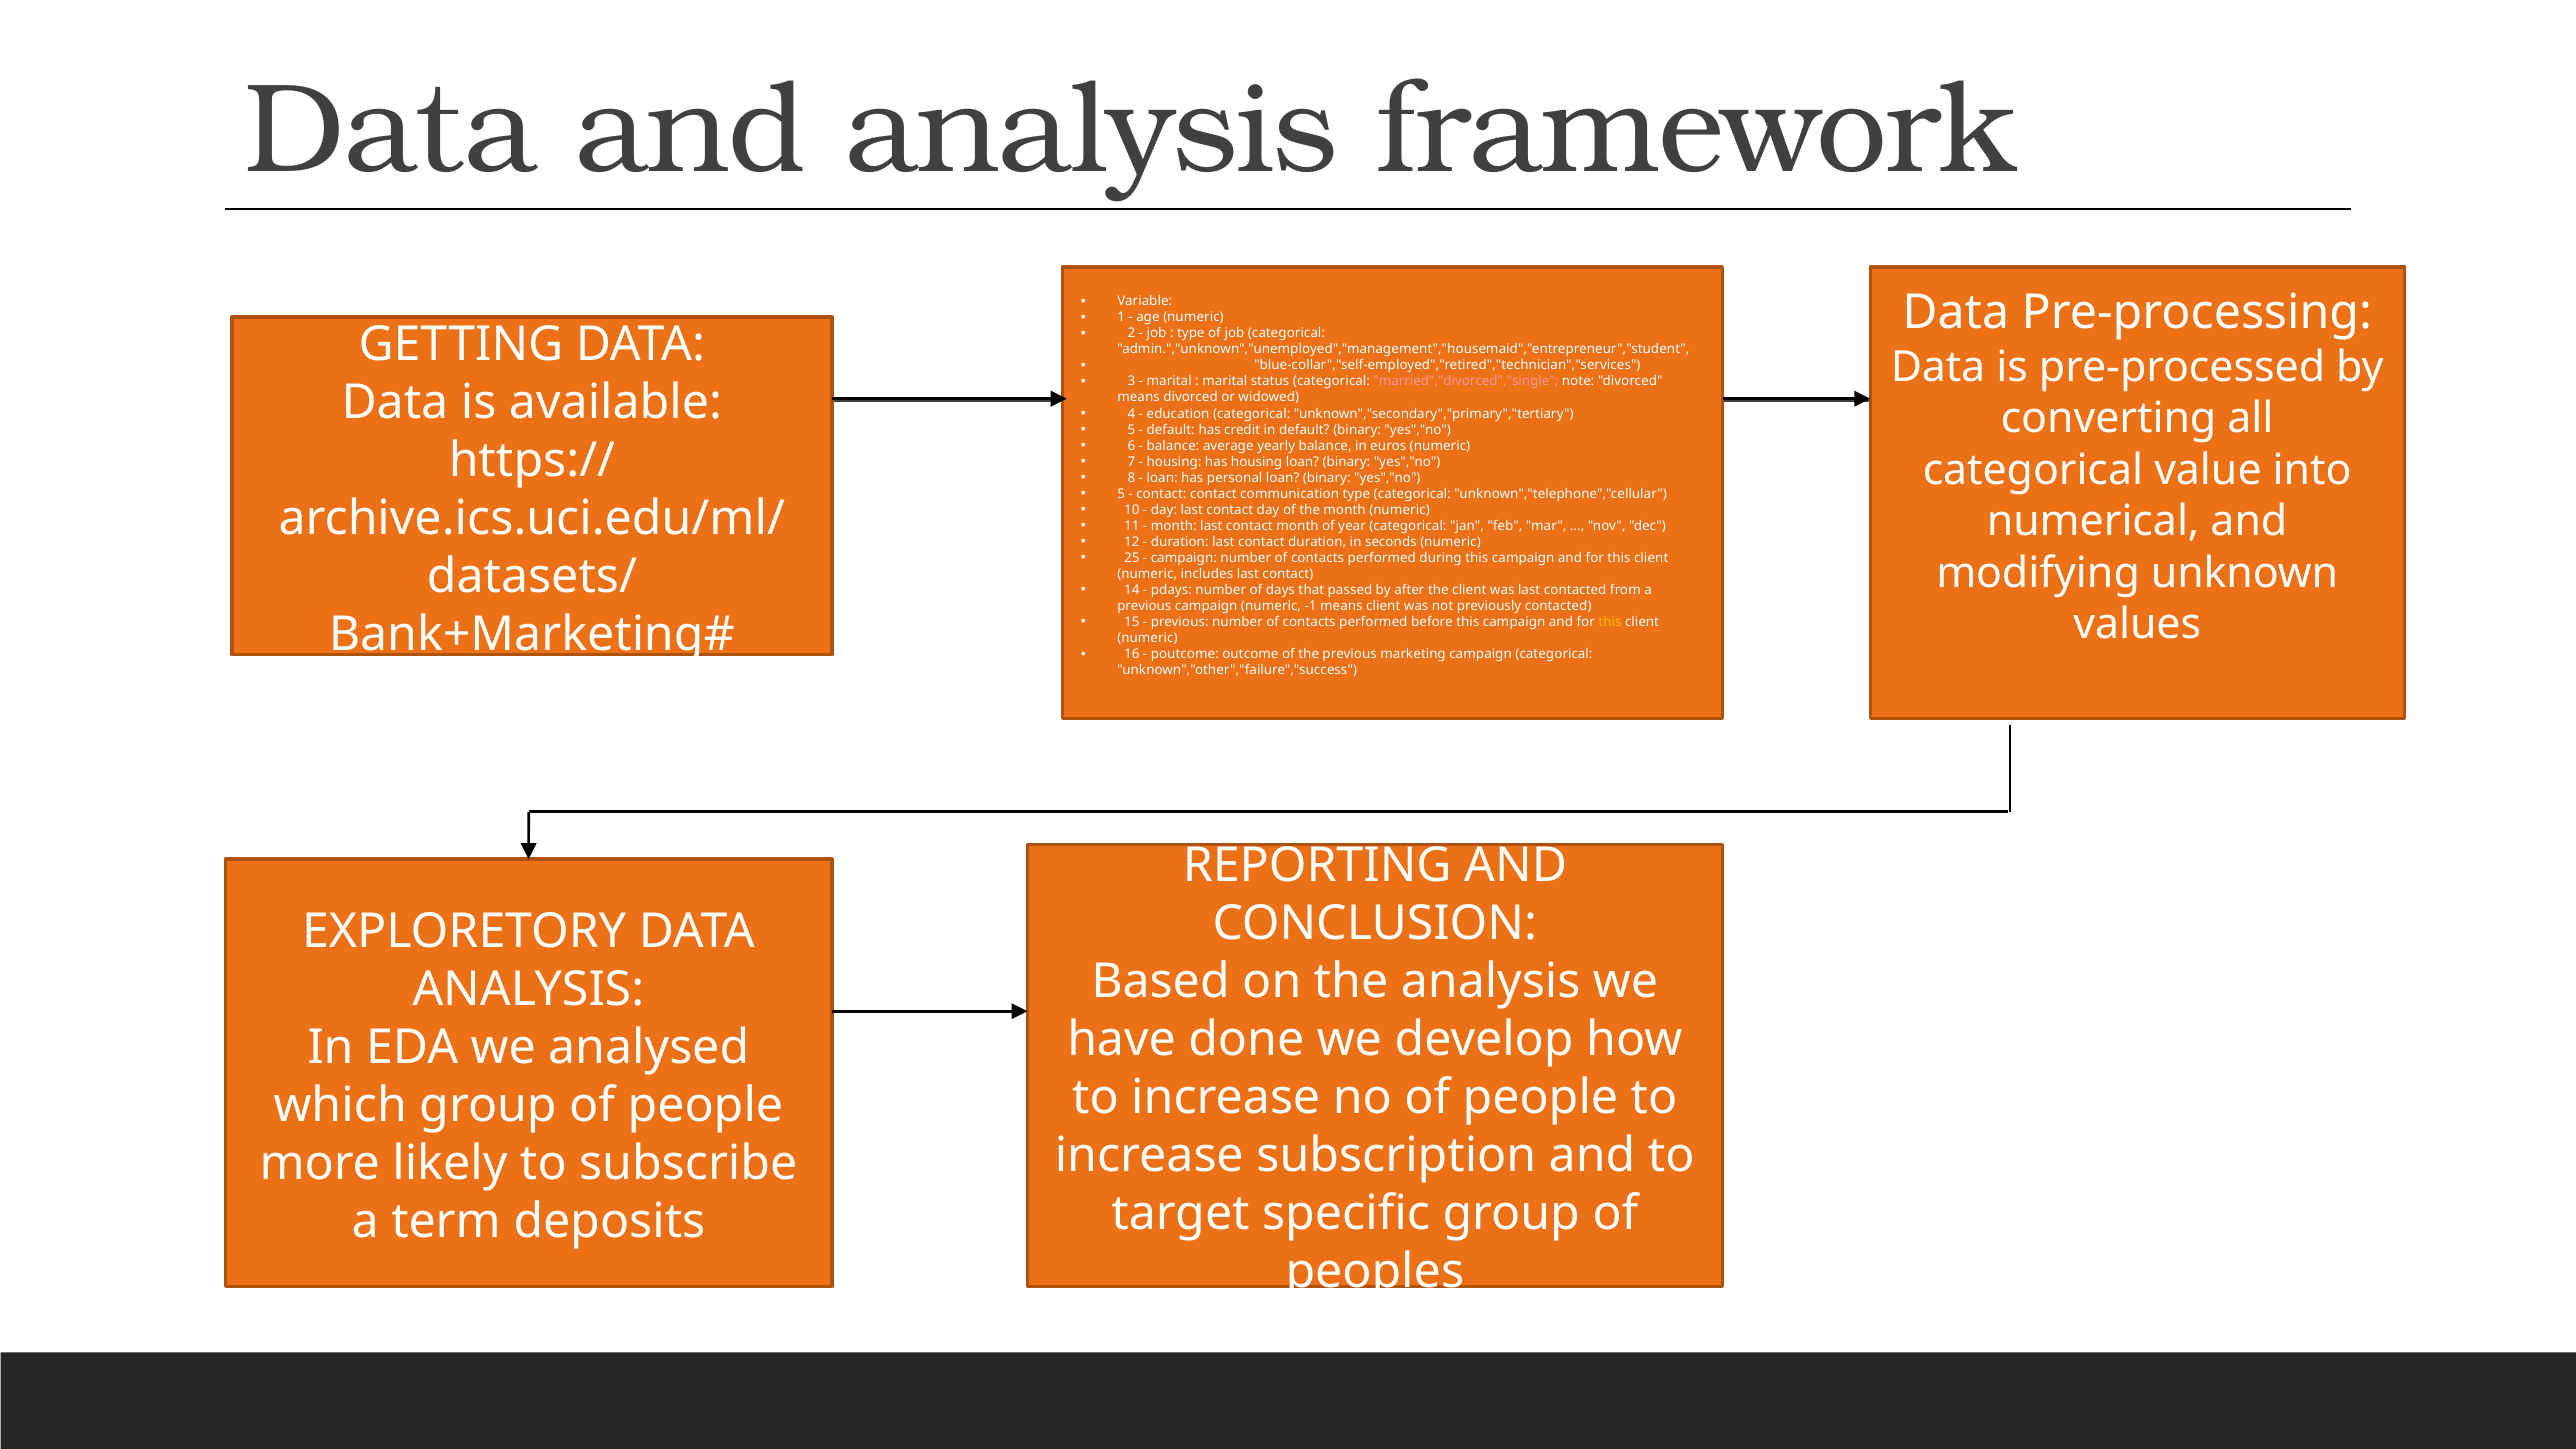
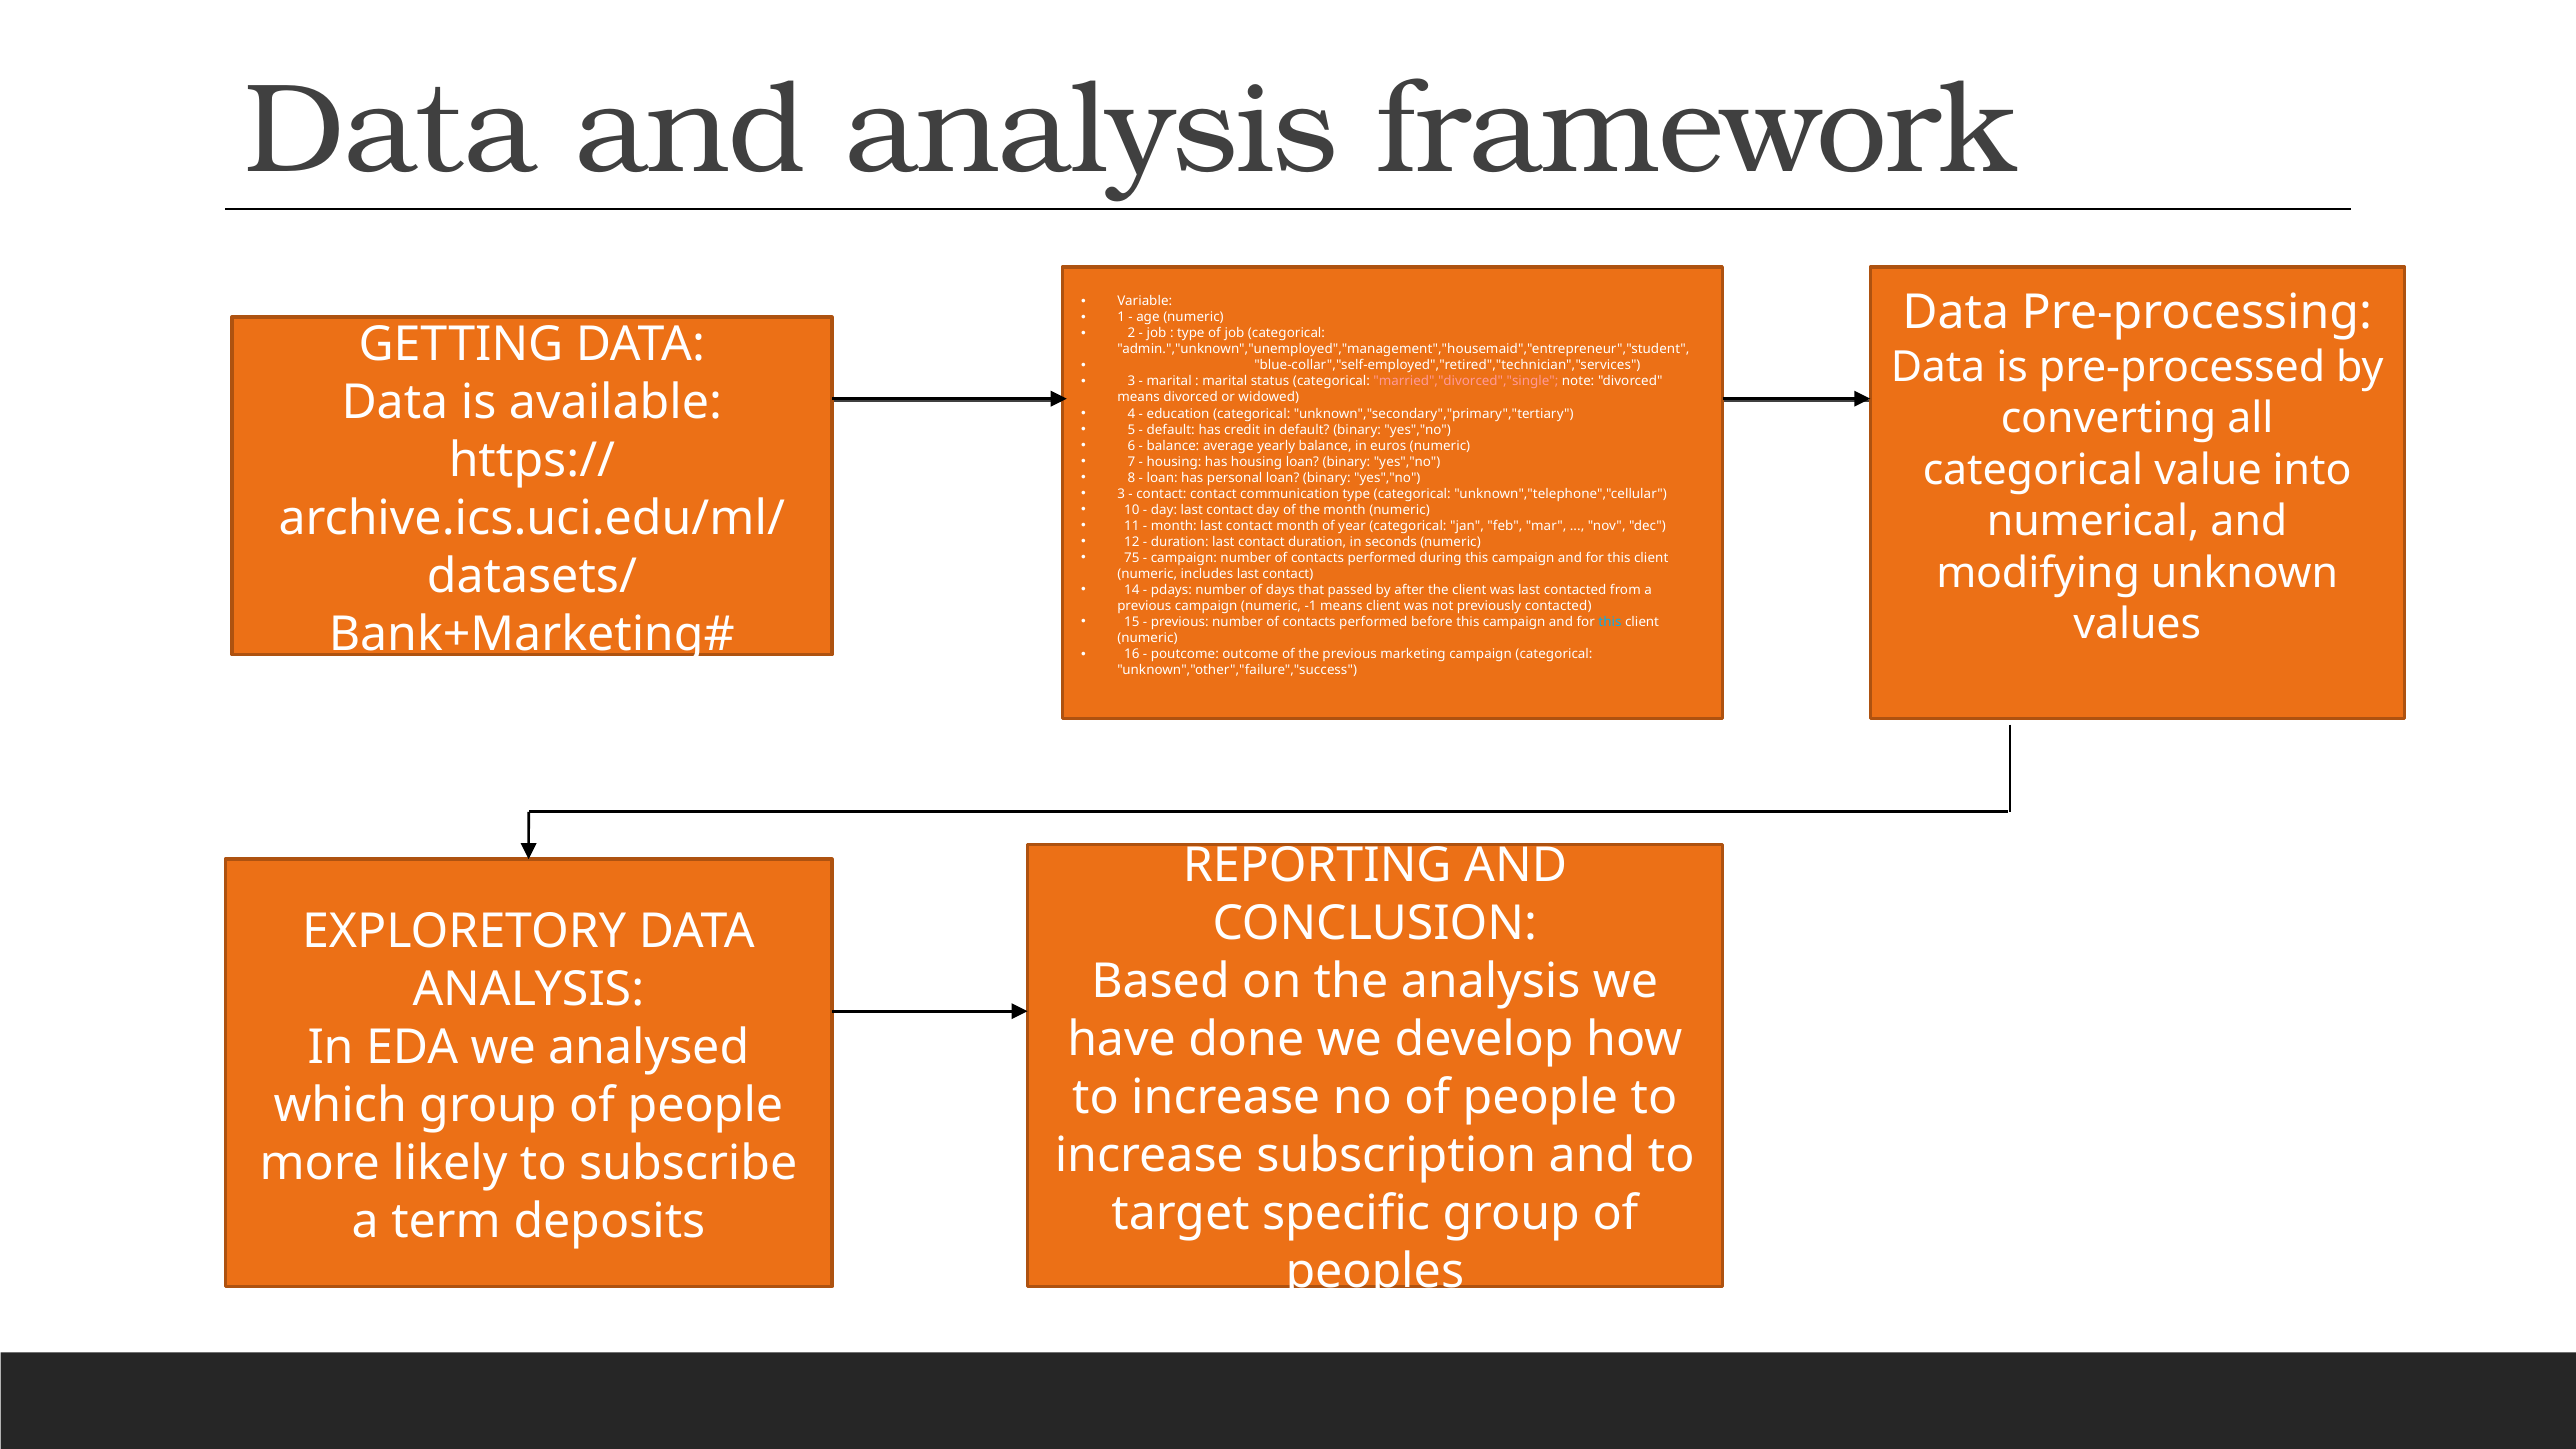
5 at (1121, 494): 5 -> 3
25: 25 -> 75
this at (1610, 622) colour: yellow -> light blue
